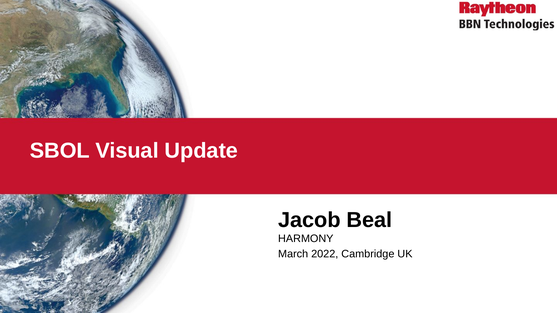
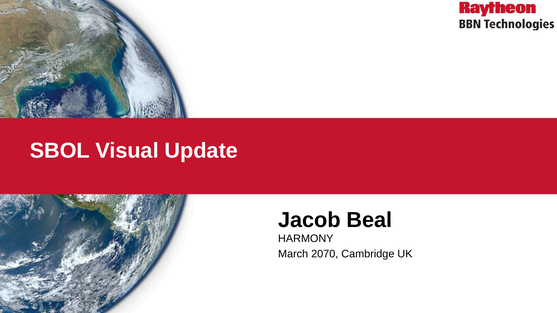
2022: 2022 -> 2070
